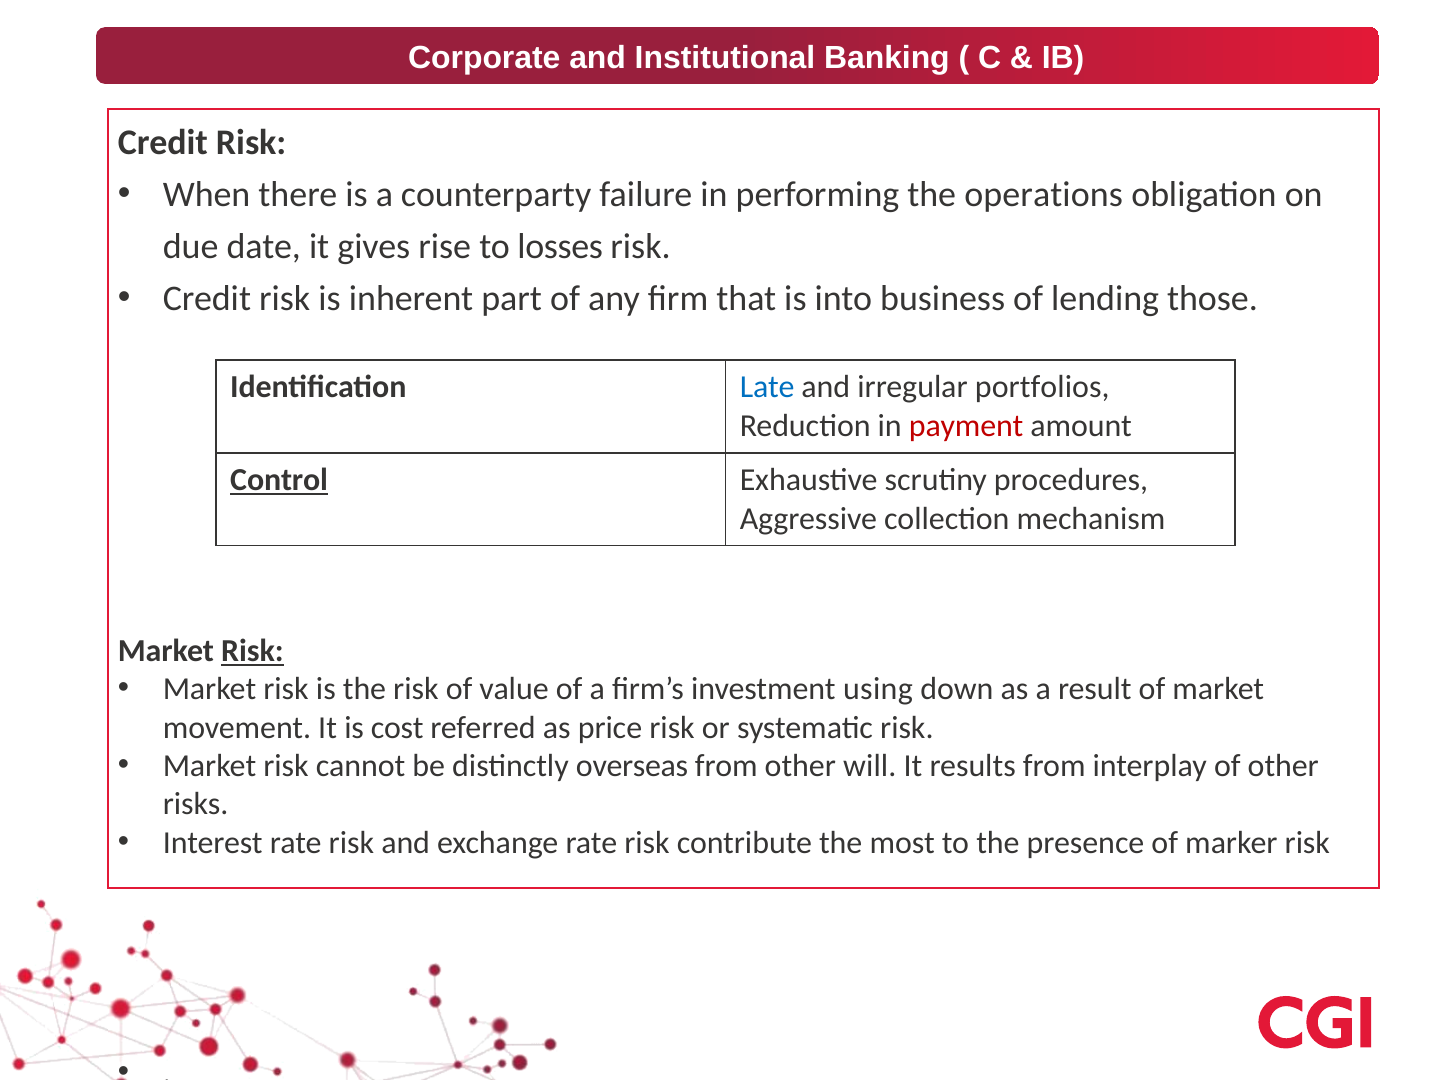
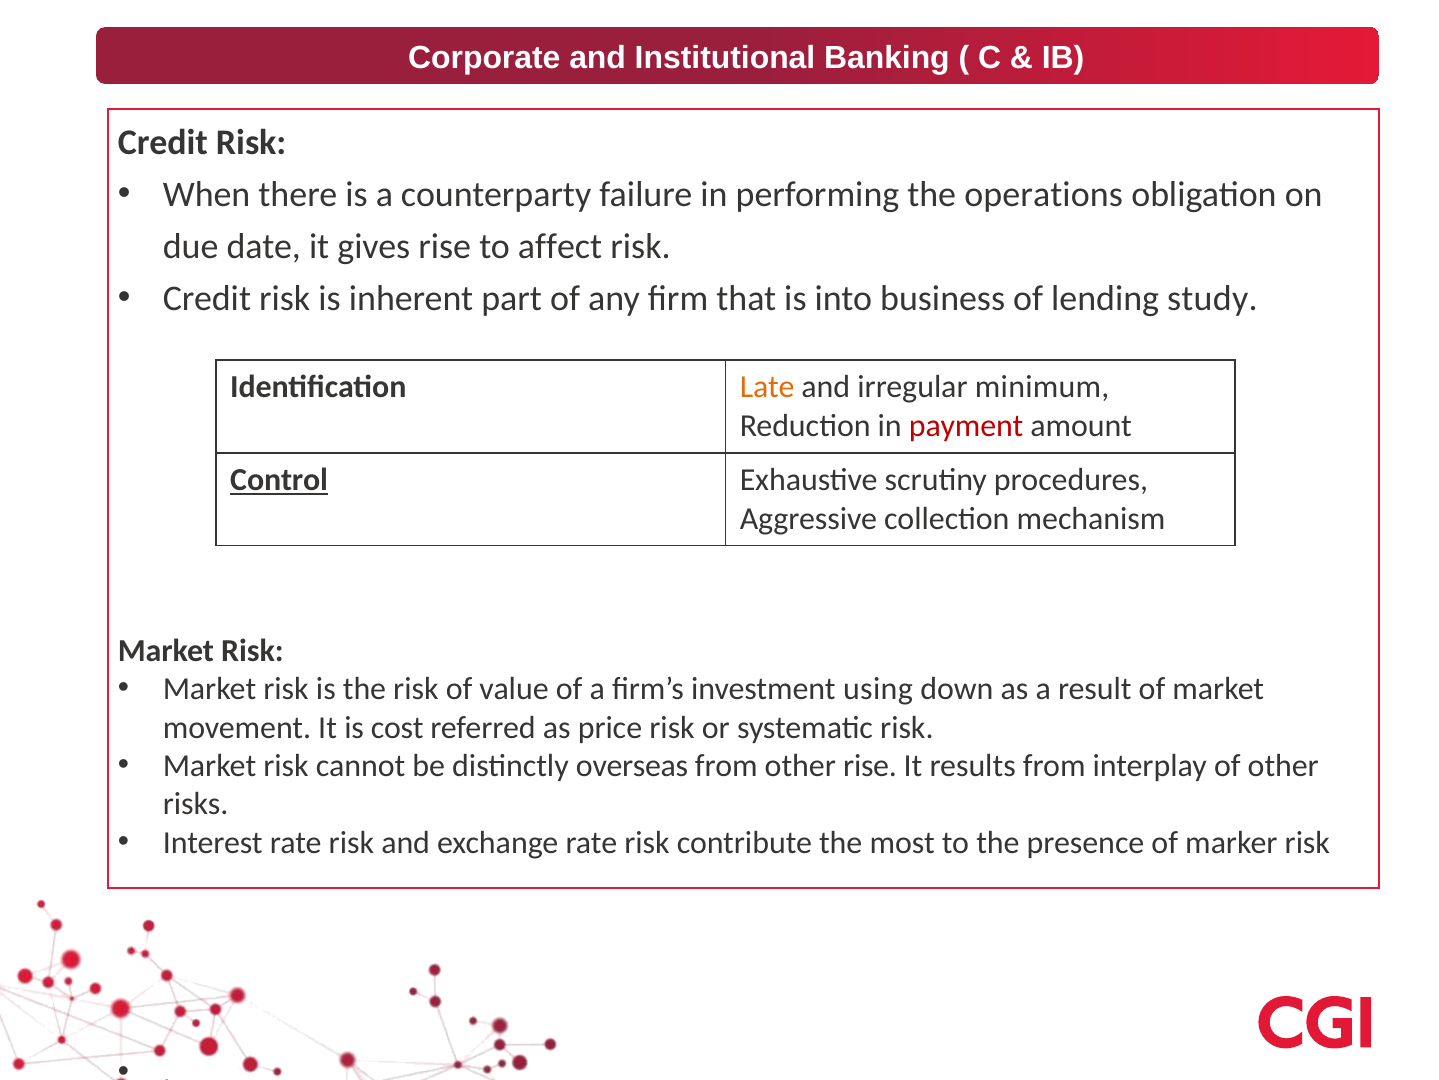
losses: losses -> affect
those: those -> study
Late colour: blue -> orange
portfolios: portfolios -> minimum
Risk at (252, 650) underline: present -> none
other will: will -> rise
